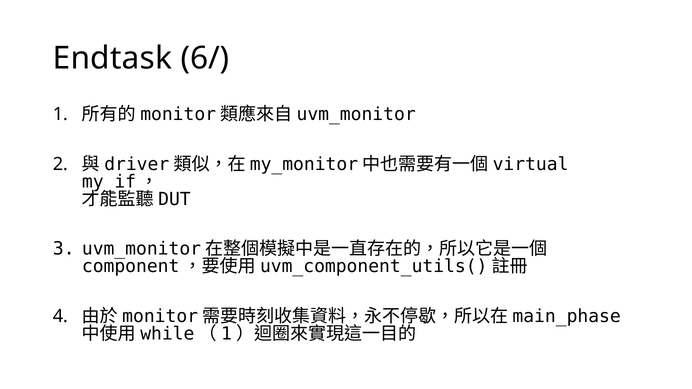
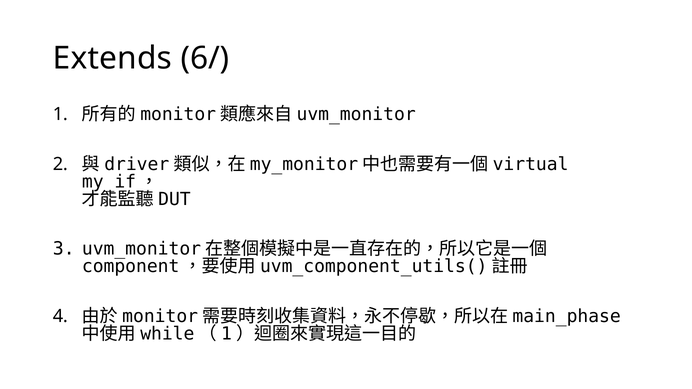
Endtask: Endtask -> Extends
